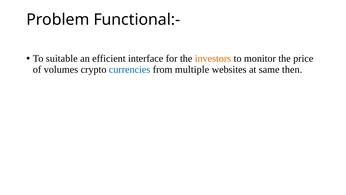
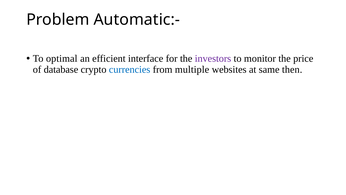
Functional:-: Functional:- -> Automatic:-
suitable: suitable -> optimal
investors colour: orange -> purple
volumes: volumes -> database
